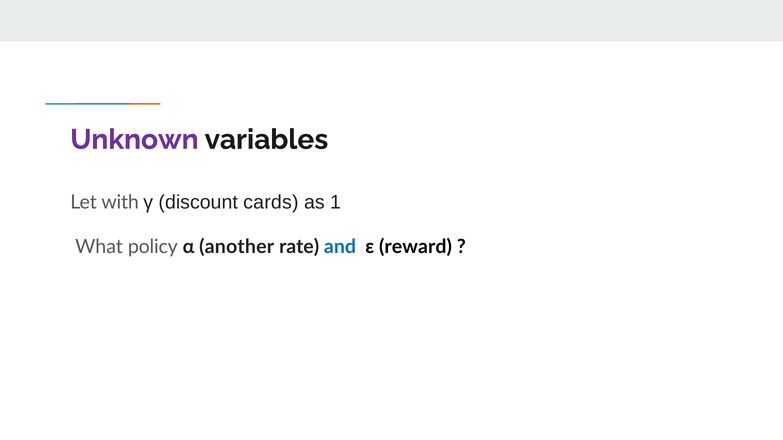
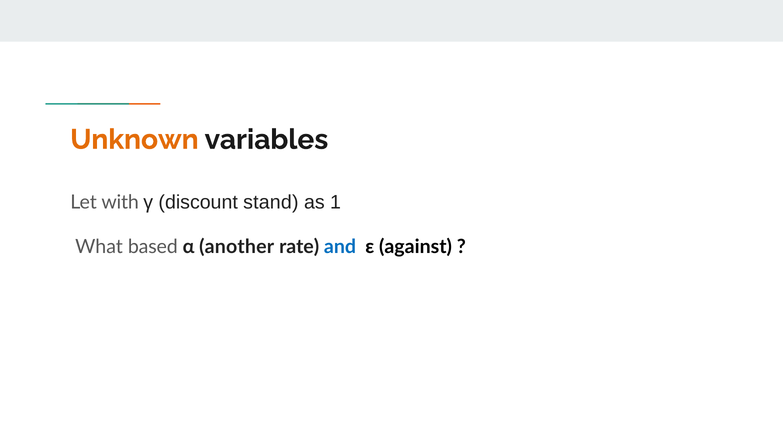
Unknown colour: purple -> orange
cards: cards -> stand
policy: policy -> based
reward: reward -> against
